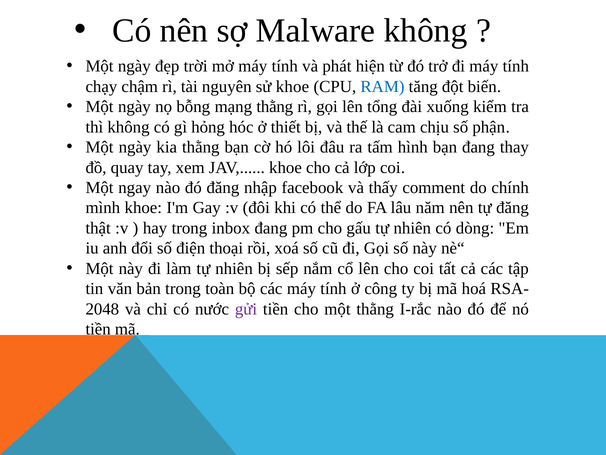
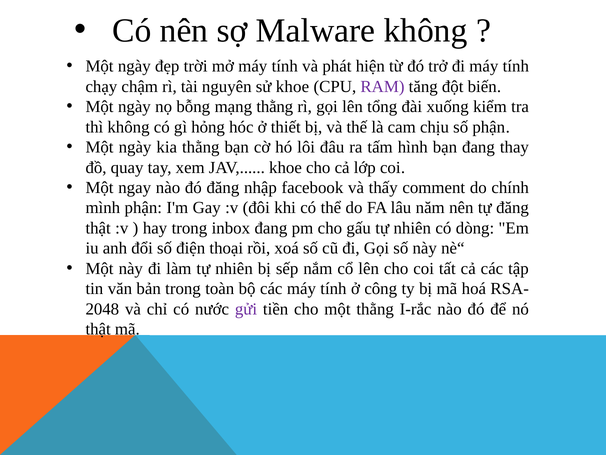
RAM colour: blue -> purple
mình khoe: khoe -> phận
tiền at (98, 329): tiền -> thật
